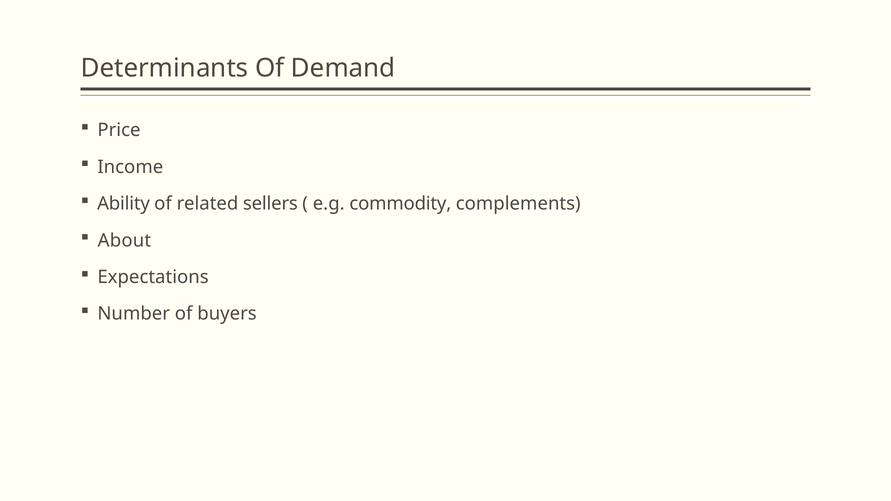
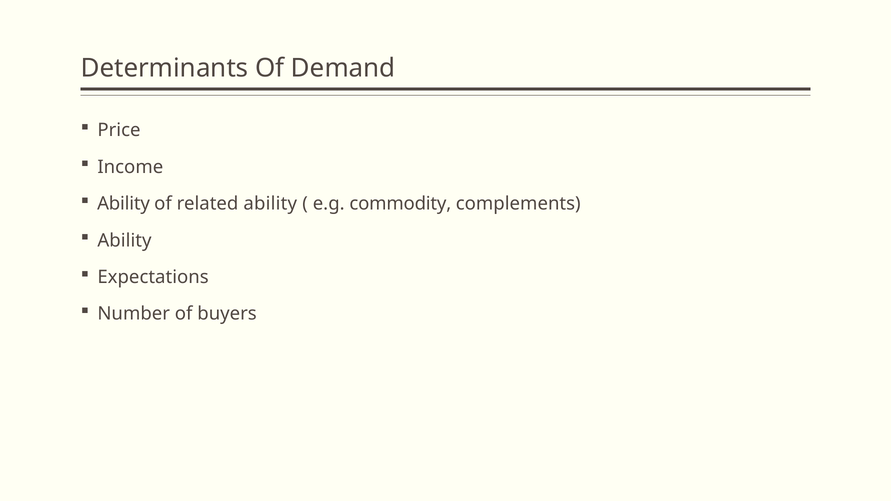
related sellers: sellers -> ability
About at (124, 240): About -> Ability
